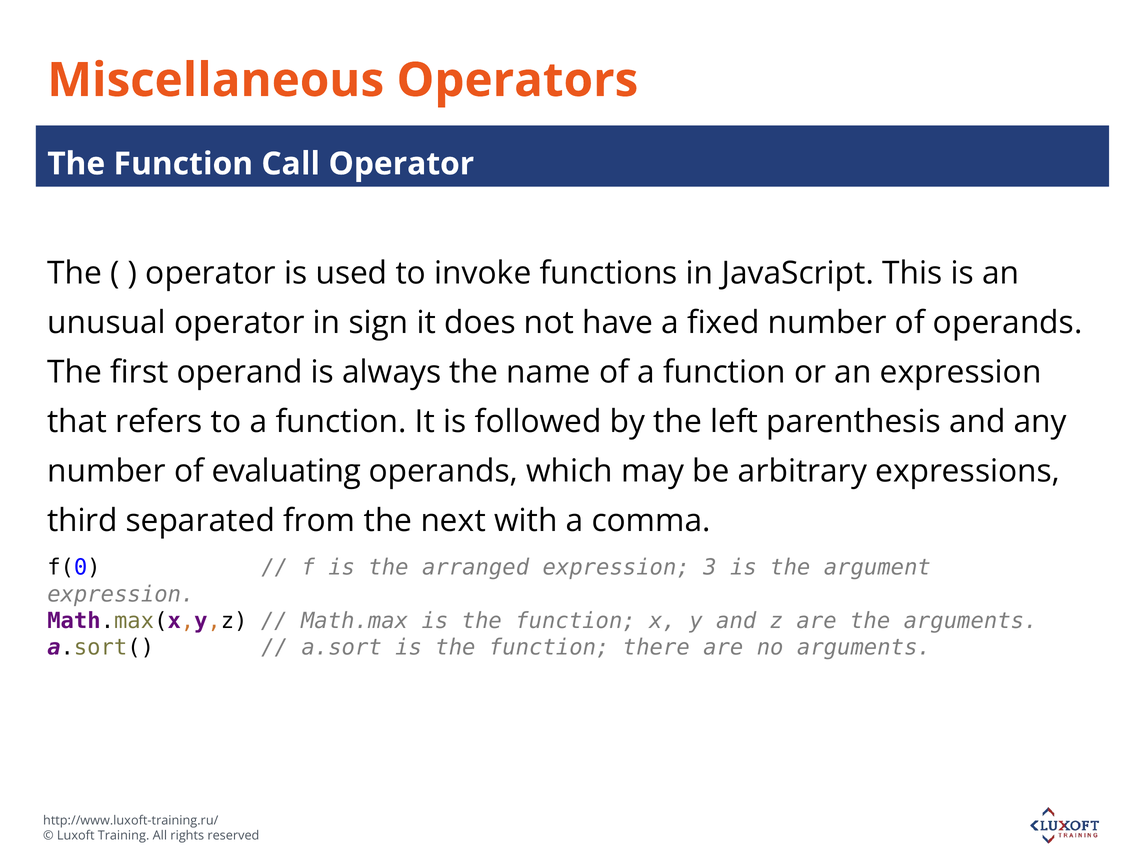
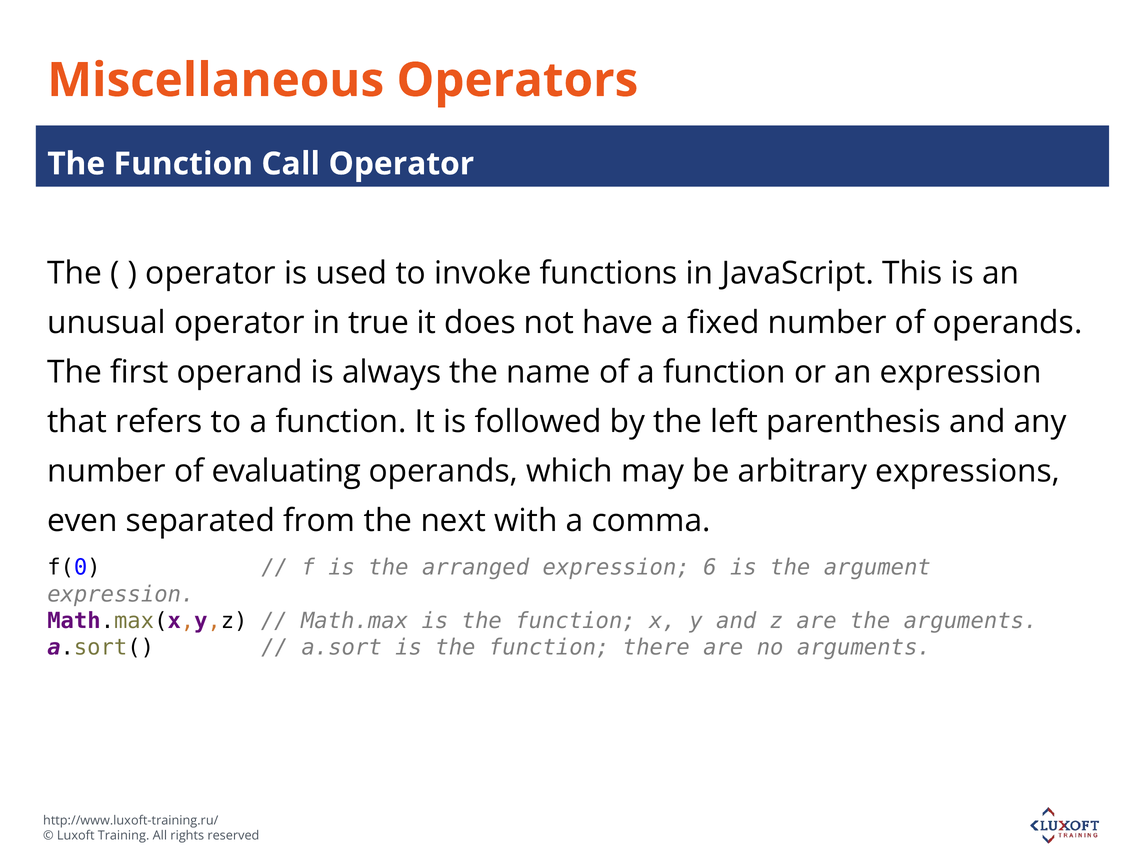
sign: sign -> true
third: third -> even
3: 3 -> 6
